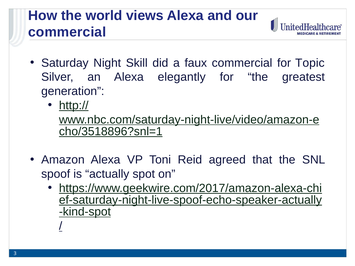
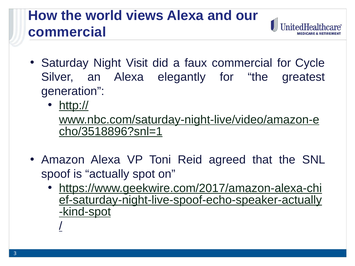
Skill: Skill -> Visit
Topic: Topic -> Cycle
